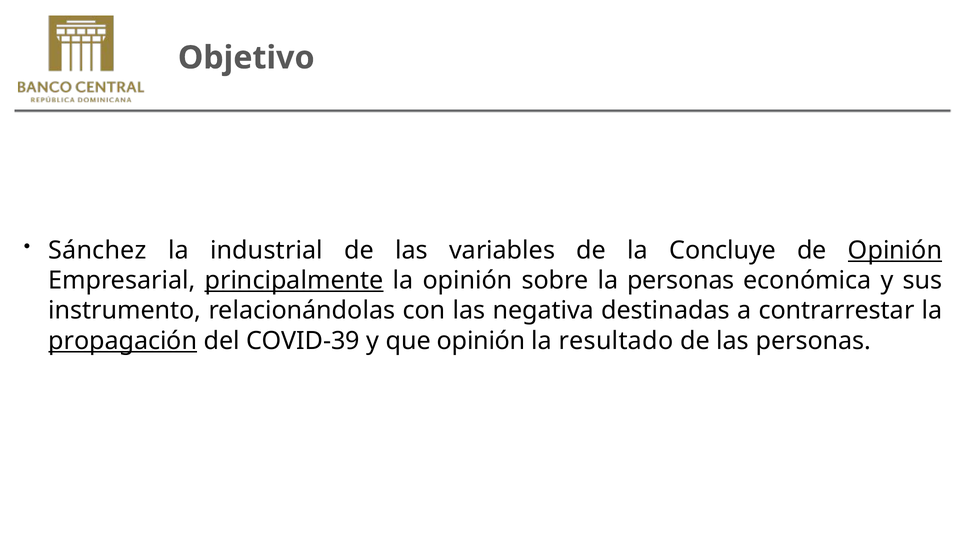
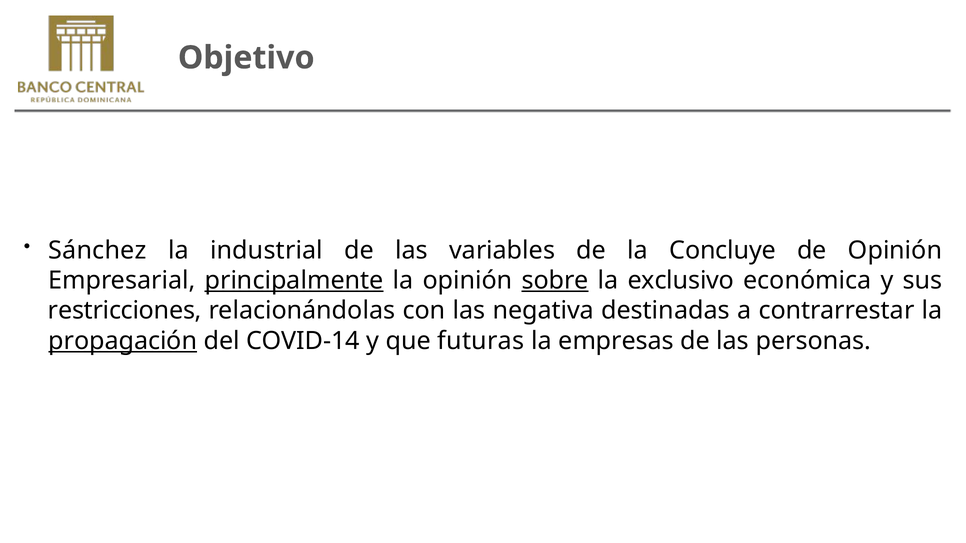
Opinión at (895, 250) underline: present -> none
sobre underline: none -> present
la personas: personas -> exclusivo
instrumento: instrumento -> restricciones
COVID-39: COVID-39 -> COVID-14
que opinión: opinión -> futuras
resultado: resultado -> empresas
